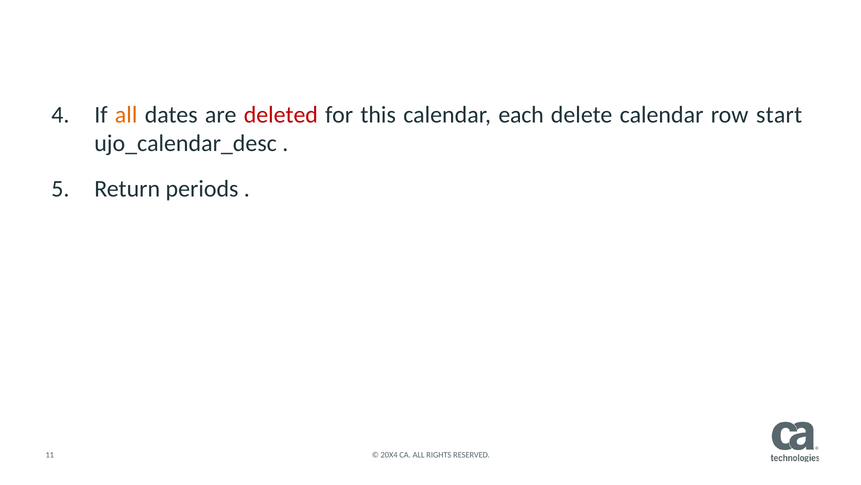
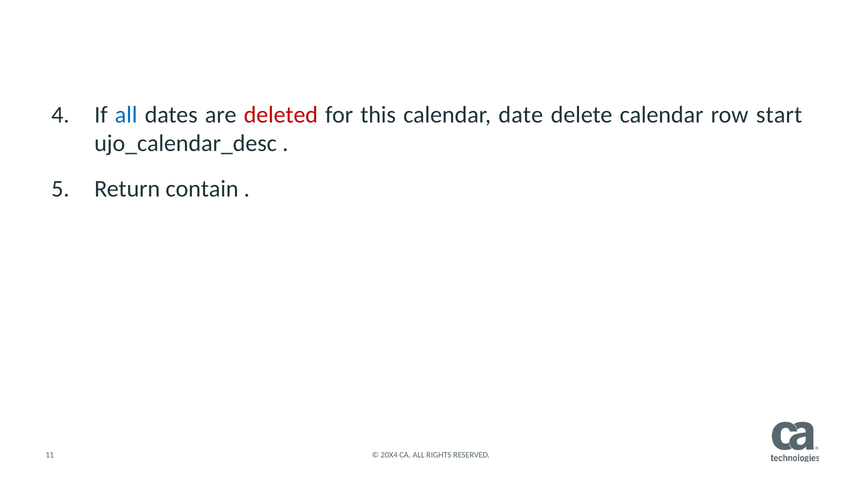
all at (126, 115) colour: orange -> blue
each: each -> date
periods: periods -> contain
